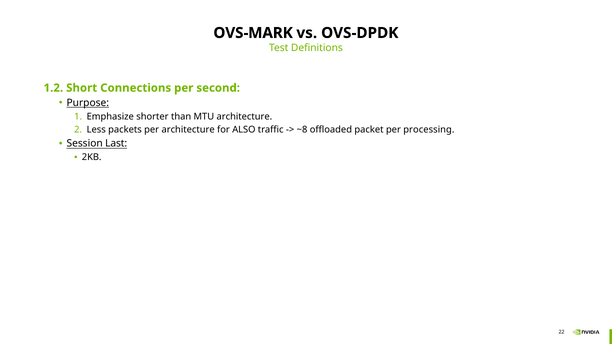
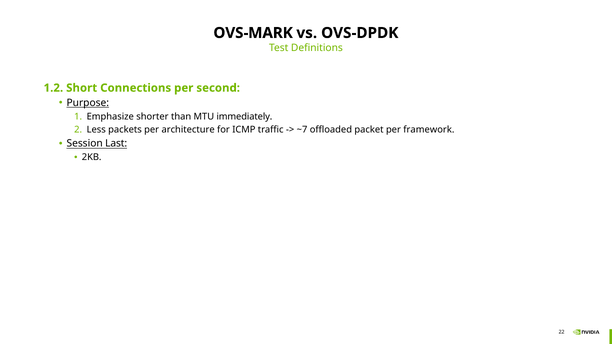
MTU architecture: architecture -> immediately
ALSO: ALSO -> ICMP
~8: ~8 -> ~7
processing: processing -> framework
